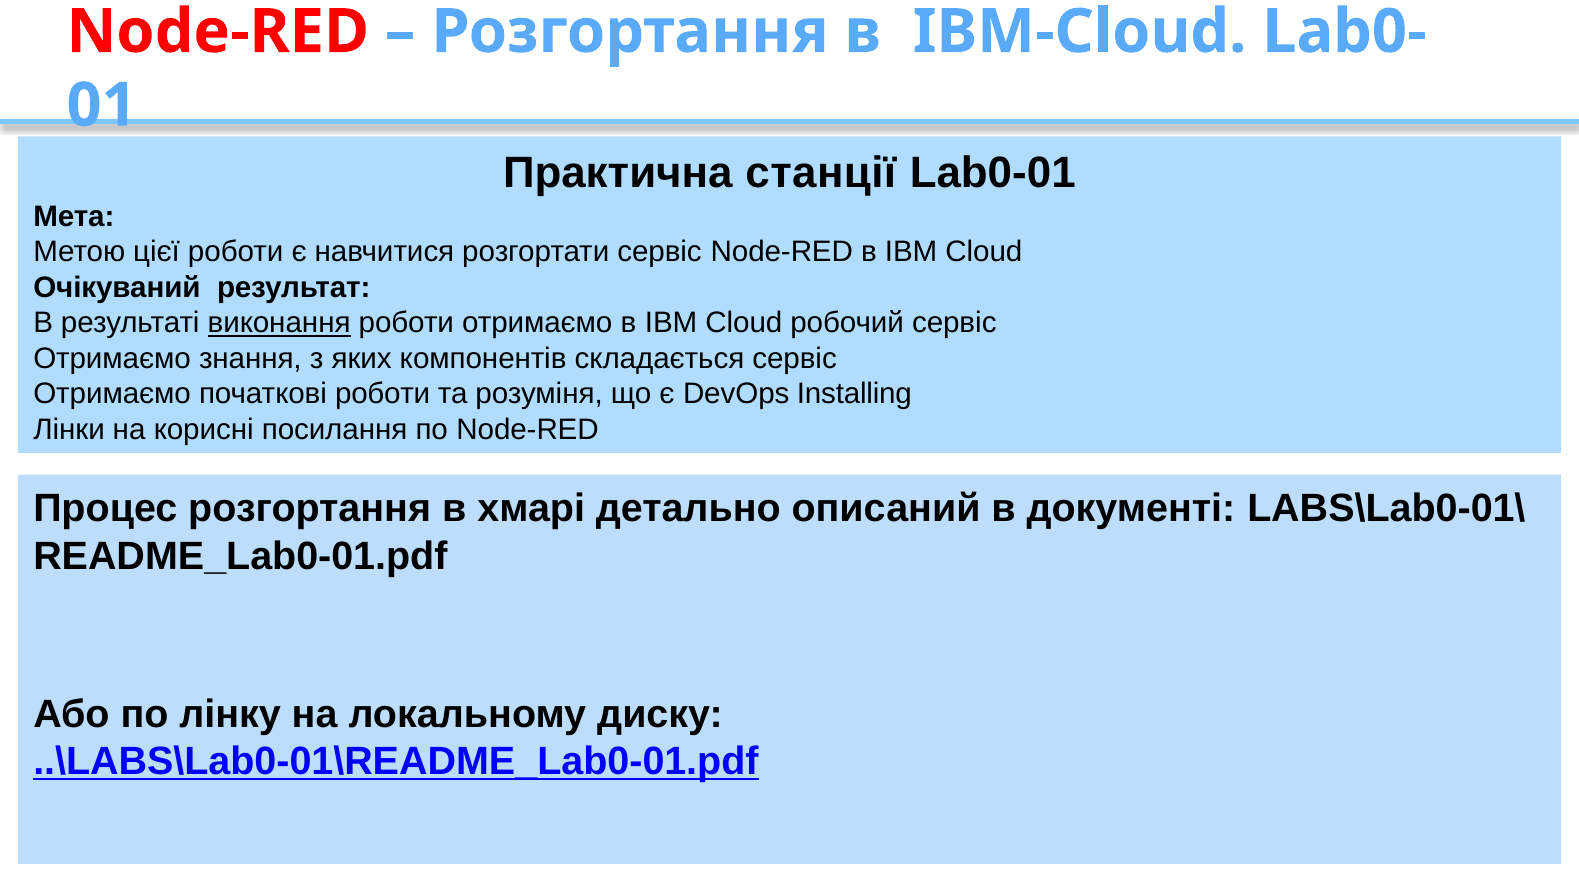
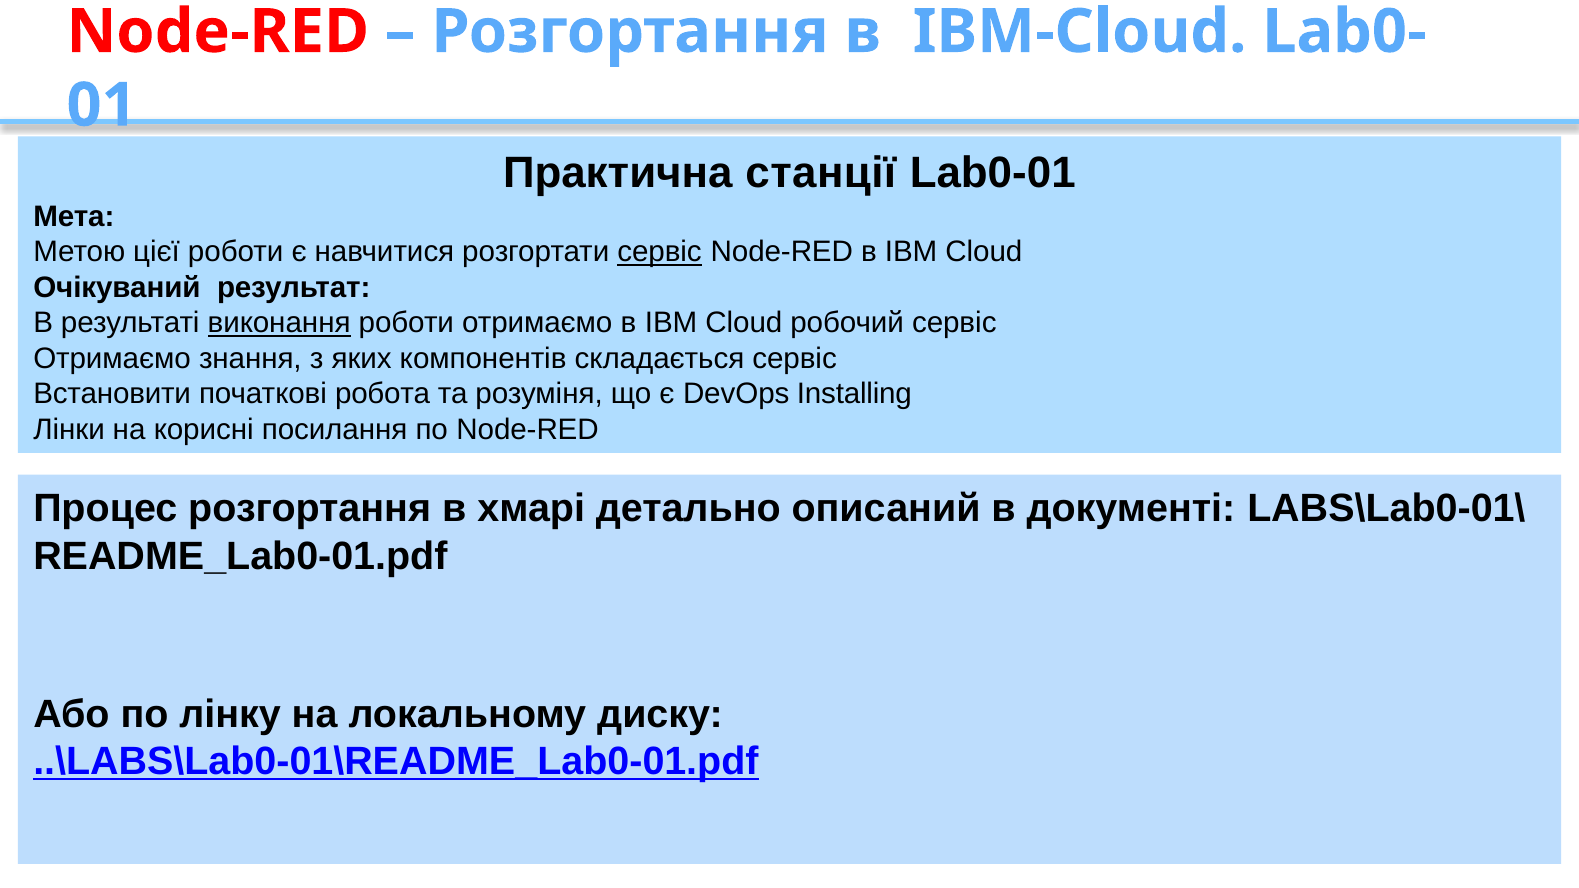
сервіс at (660, 252) underline: none -> present
Oтримаємо: Oтримаємо -> Встановити
початкові роботи: роботи -> робота
